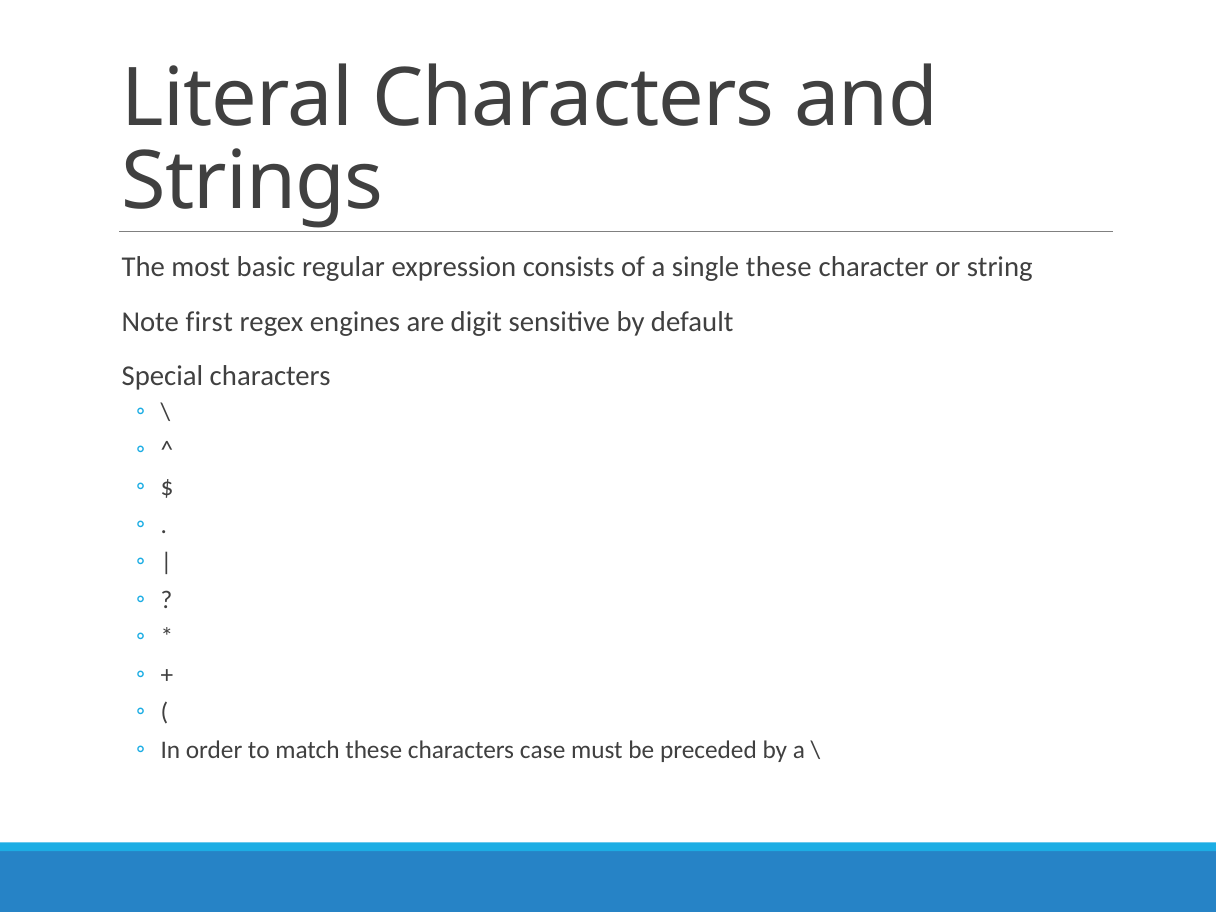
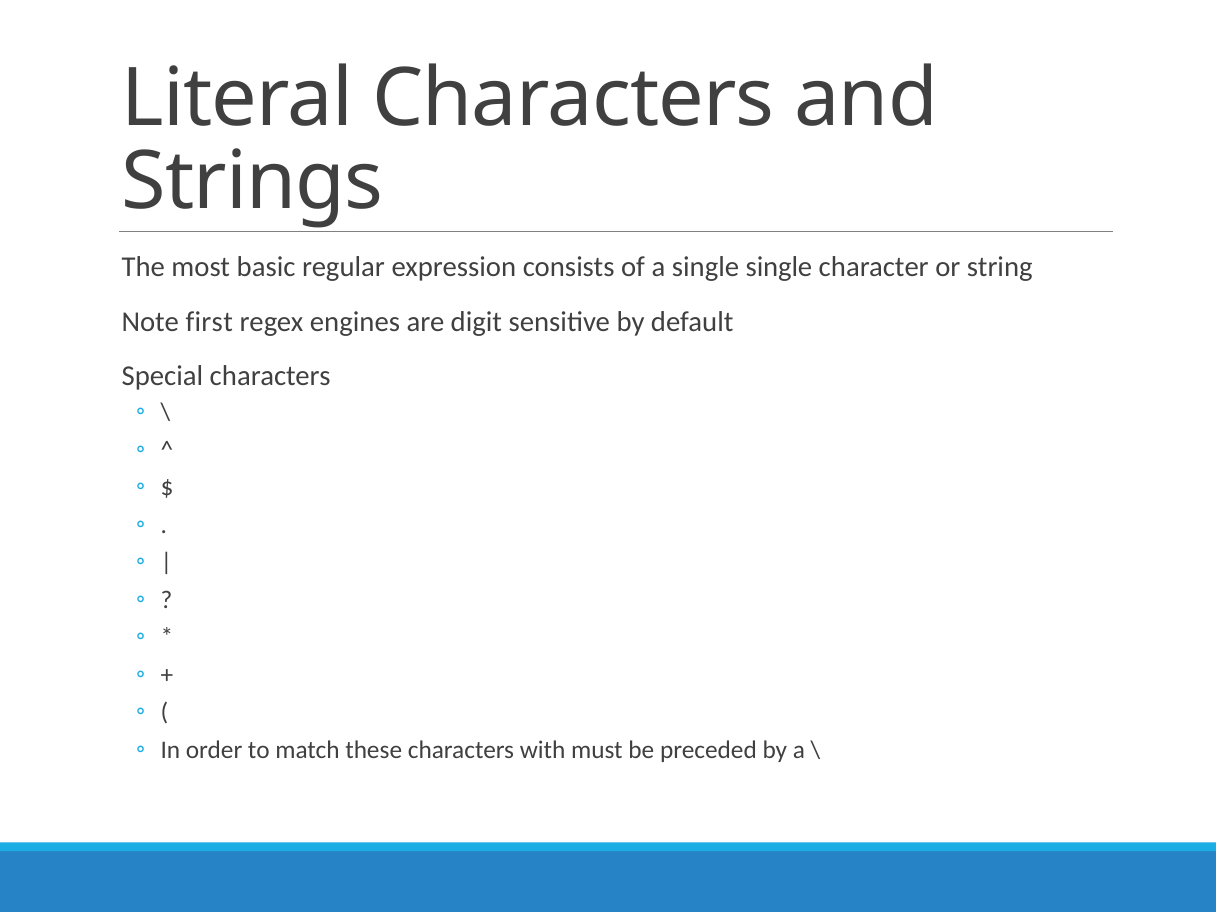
single these: these -> single
case: case -> with
